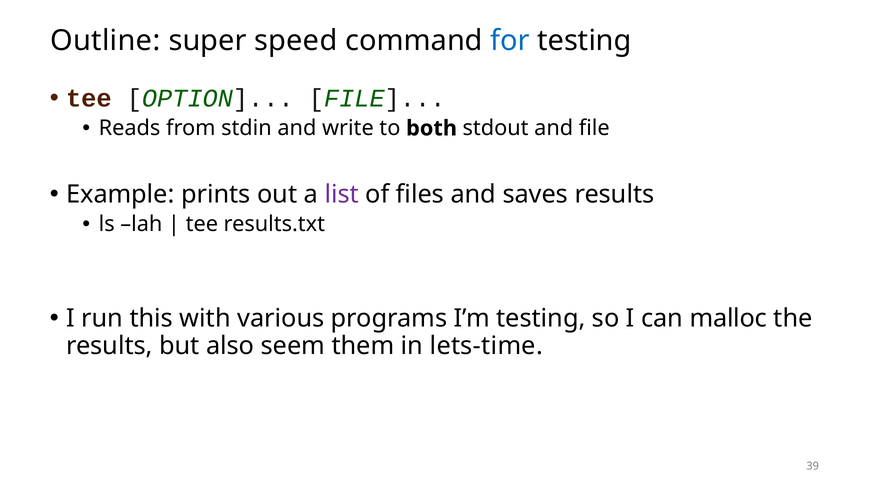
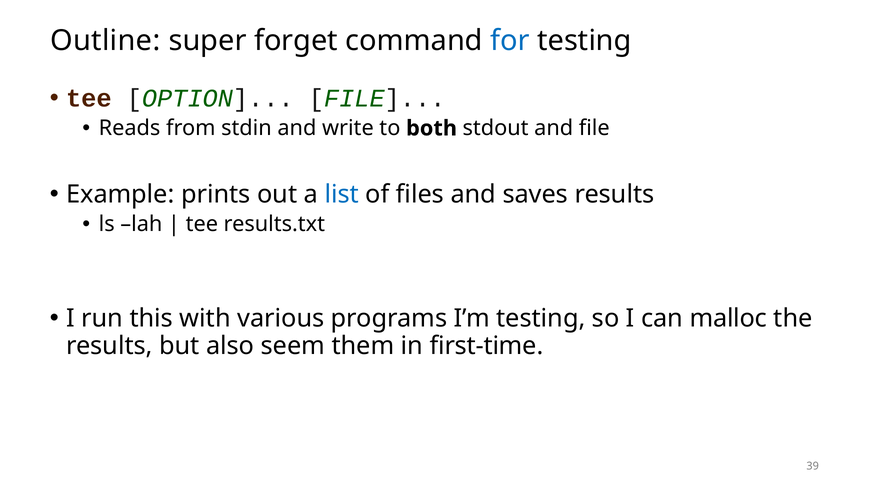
speed: speed -> forget
list colour: purple -> blue
lets-time: lets-time -> first-time
